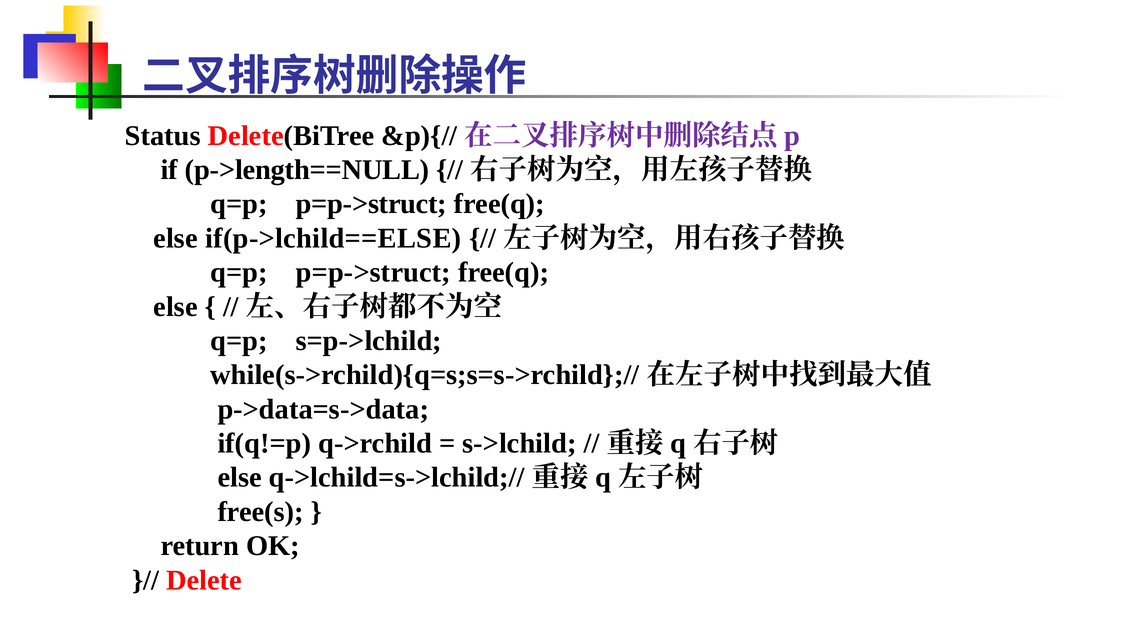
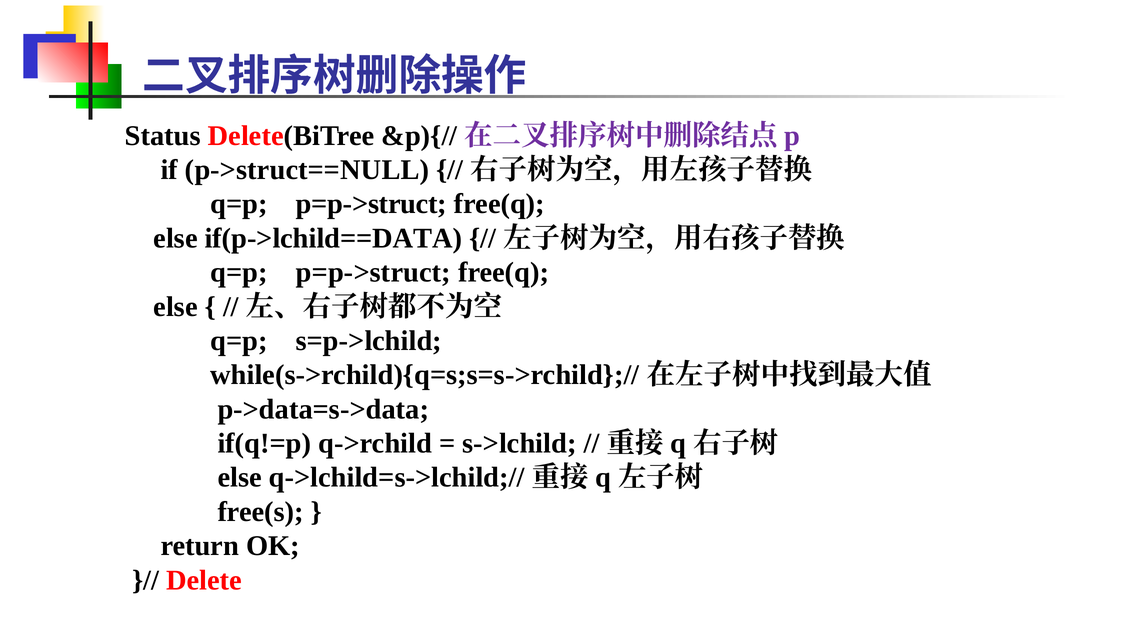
p->length==NULL: p->length==NULL -> p->struct==NULL
if(p->lchild==ELSE: if(p->lchild==ELSE -> if(p->lchild==DATA
